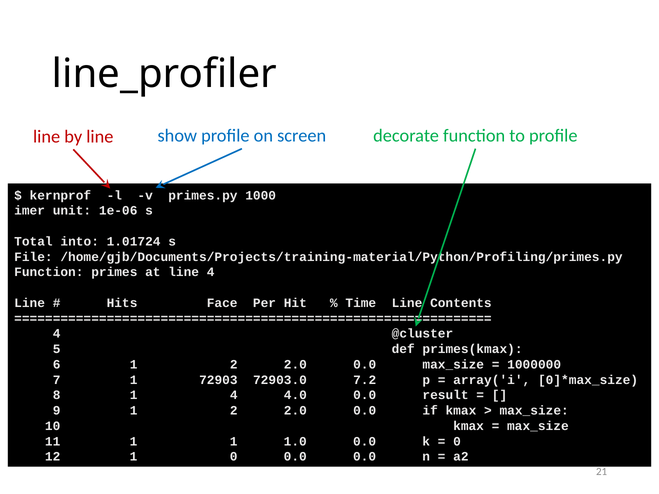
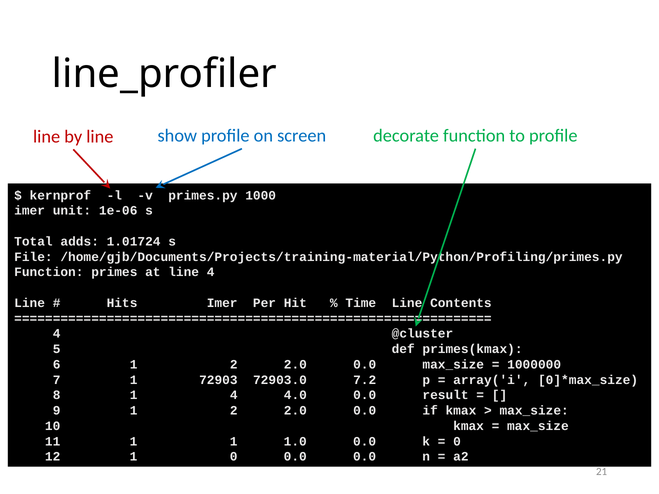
into: into -> adds
Hits Face: Face -> Imer
